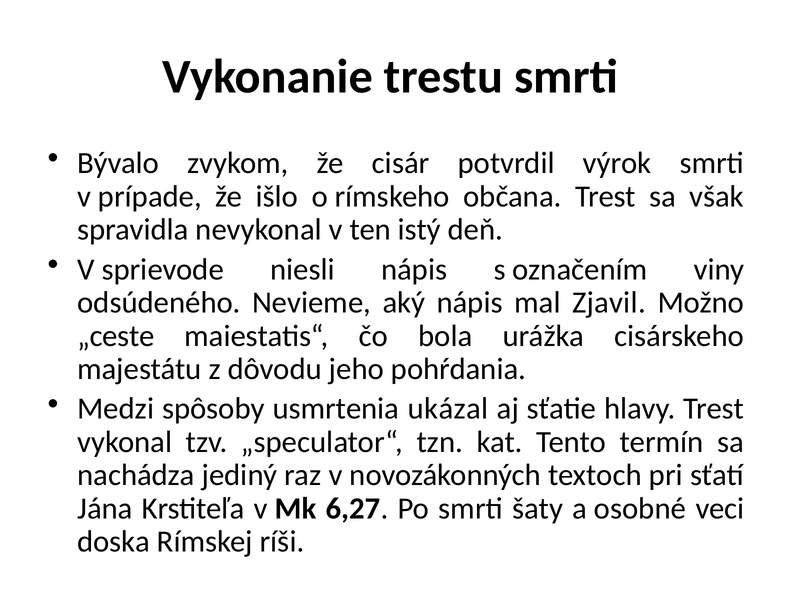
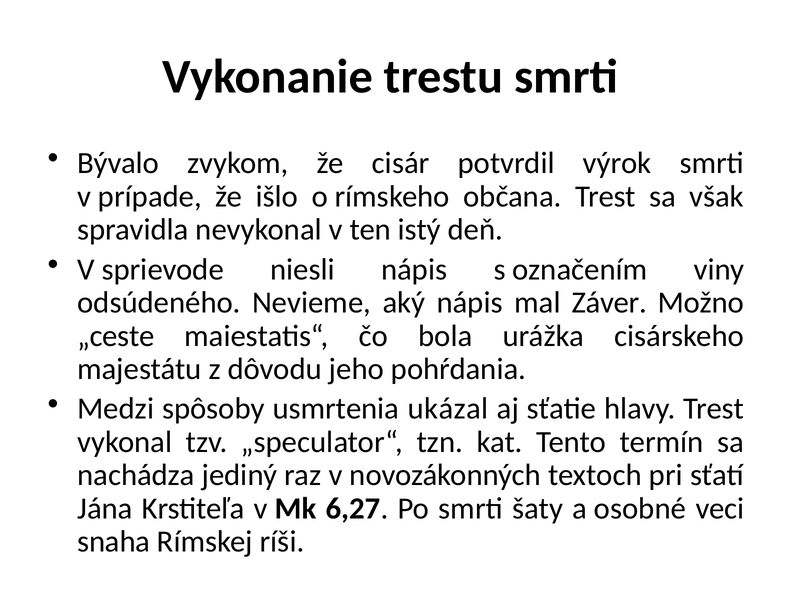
Zjavil: Zjavil -> Záver
doska: doska -> snaha
